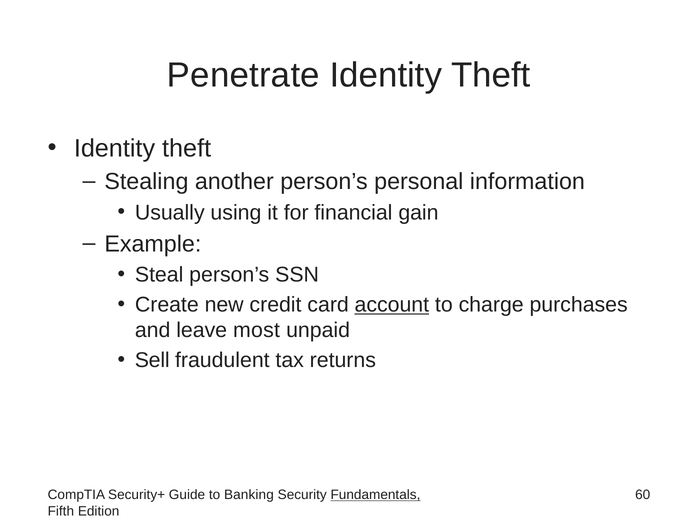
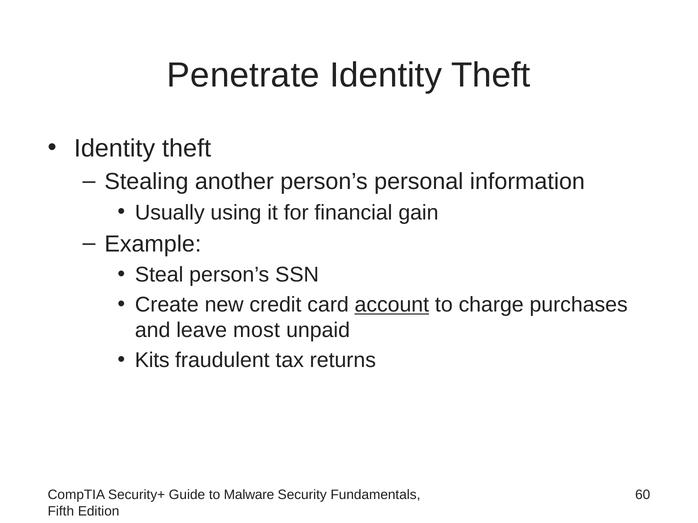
Sell: Sell -> Kits
Banking: Banking -> Malware
Fundamentals underline: present -> none
